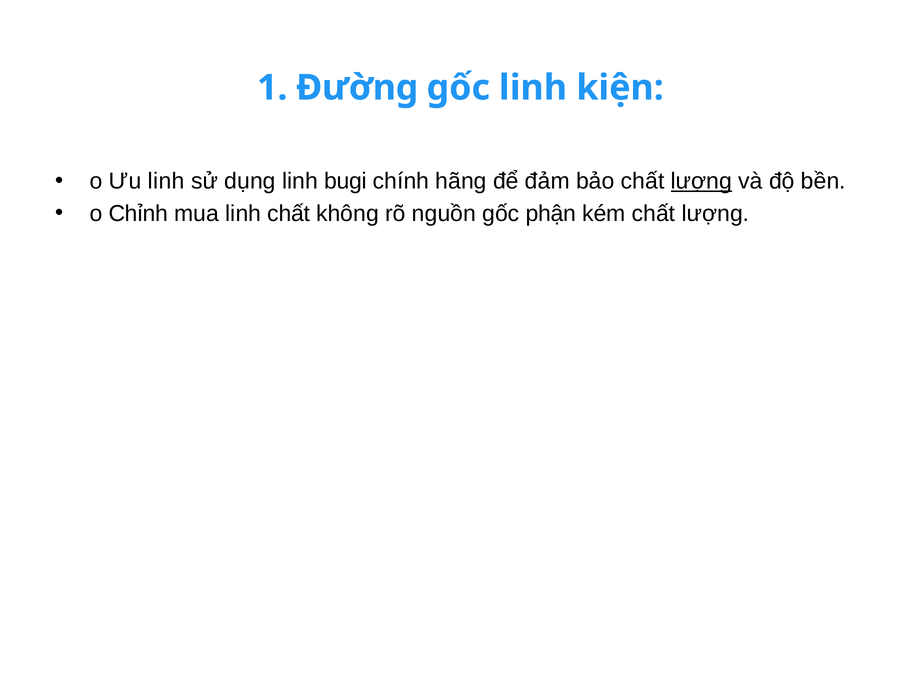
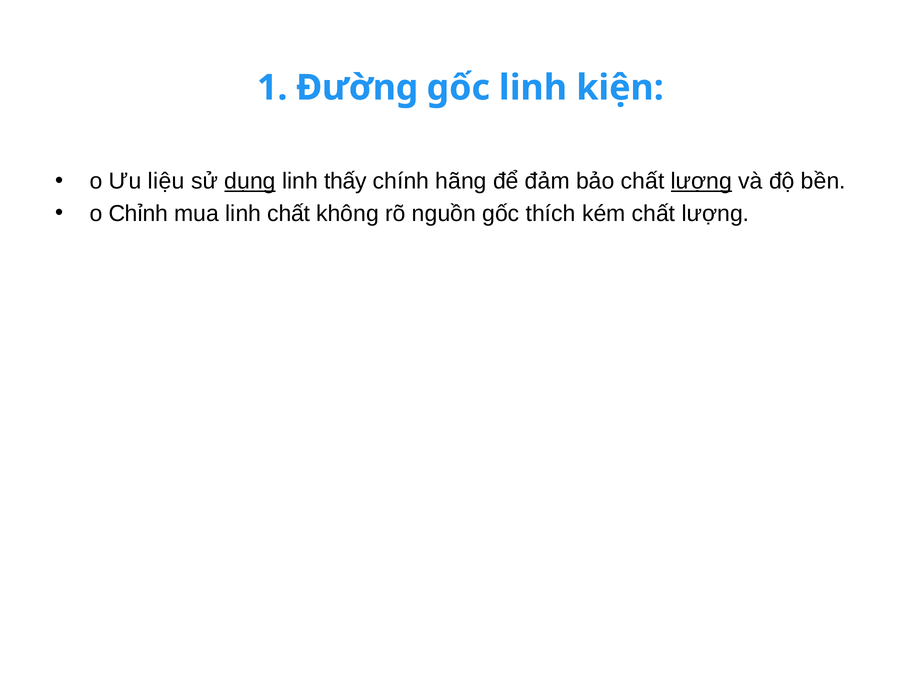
Ưu linh: linh -> liệu
dụng underline: none -> present
bugi: bugi -> thấy
phận: phận -> thích
